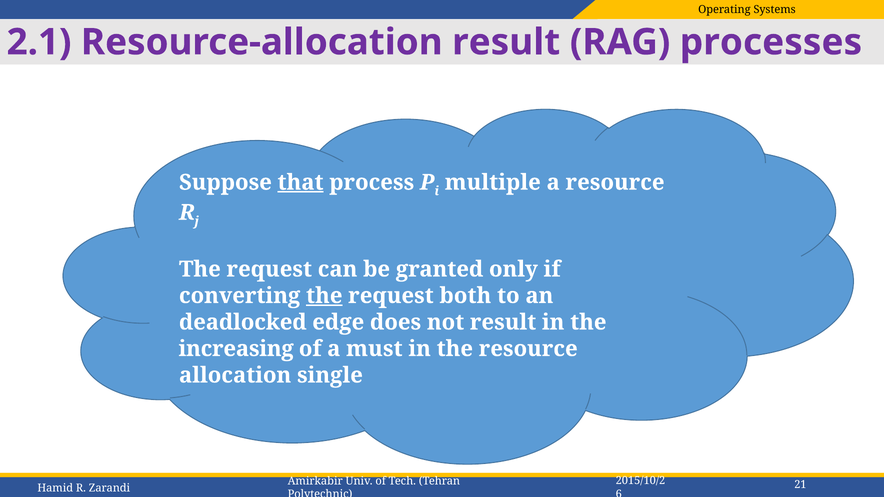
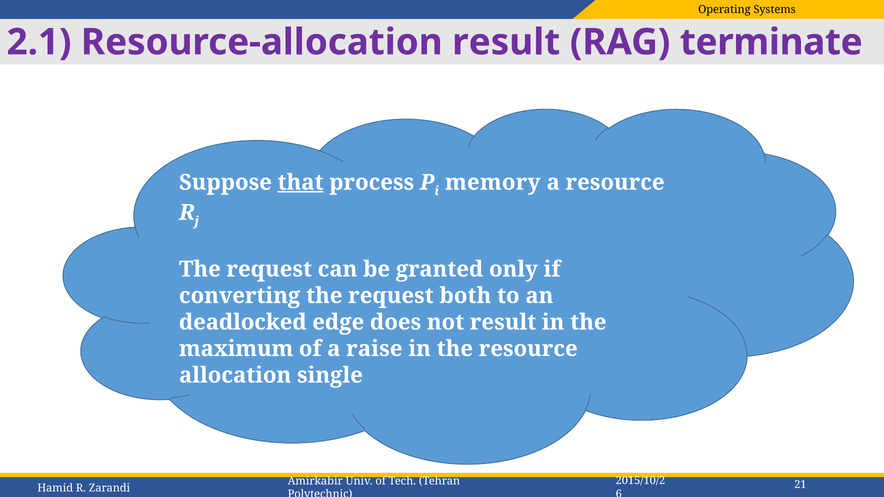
processes: processes -> terminate
multiple: multiple -> memory
the at (324, 296) underline: present -> none
increasing: increasing -> maximum
must: must -> raise
